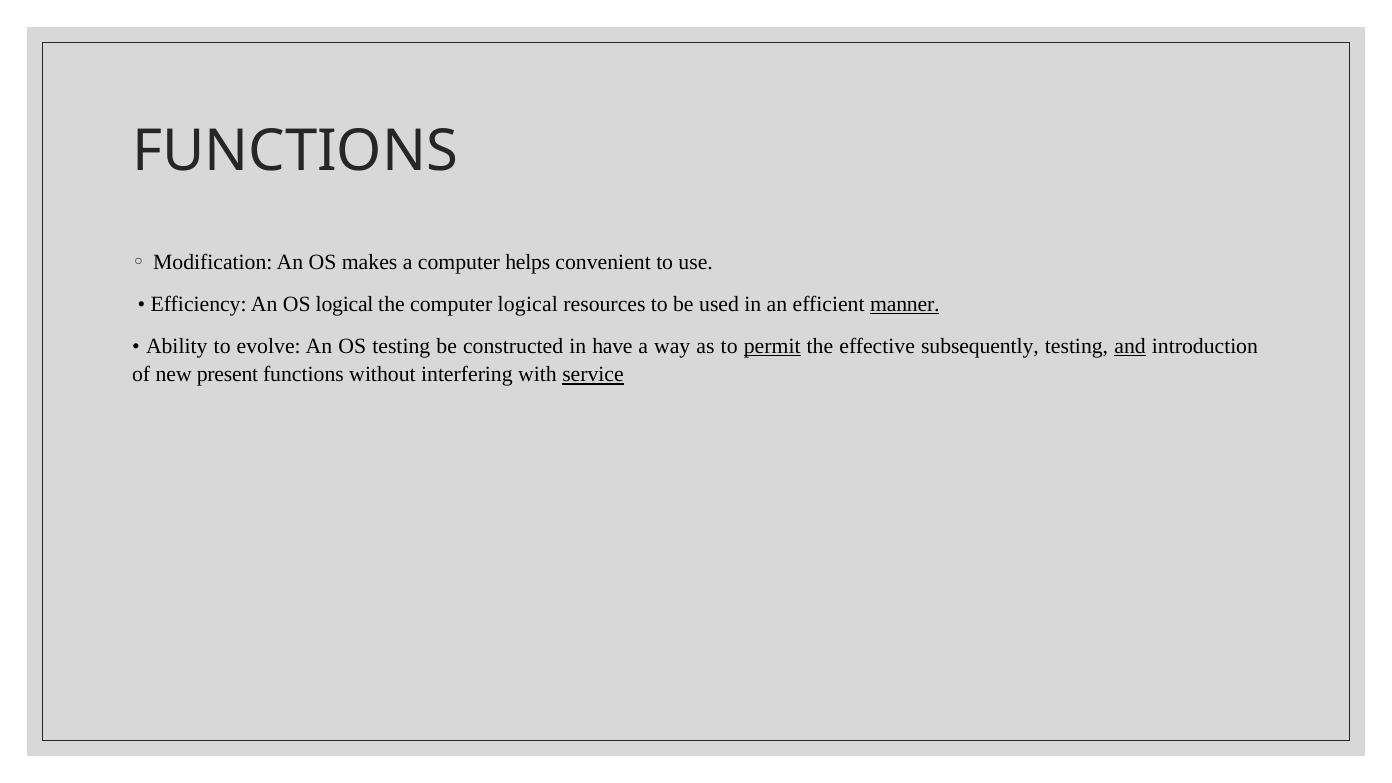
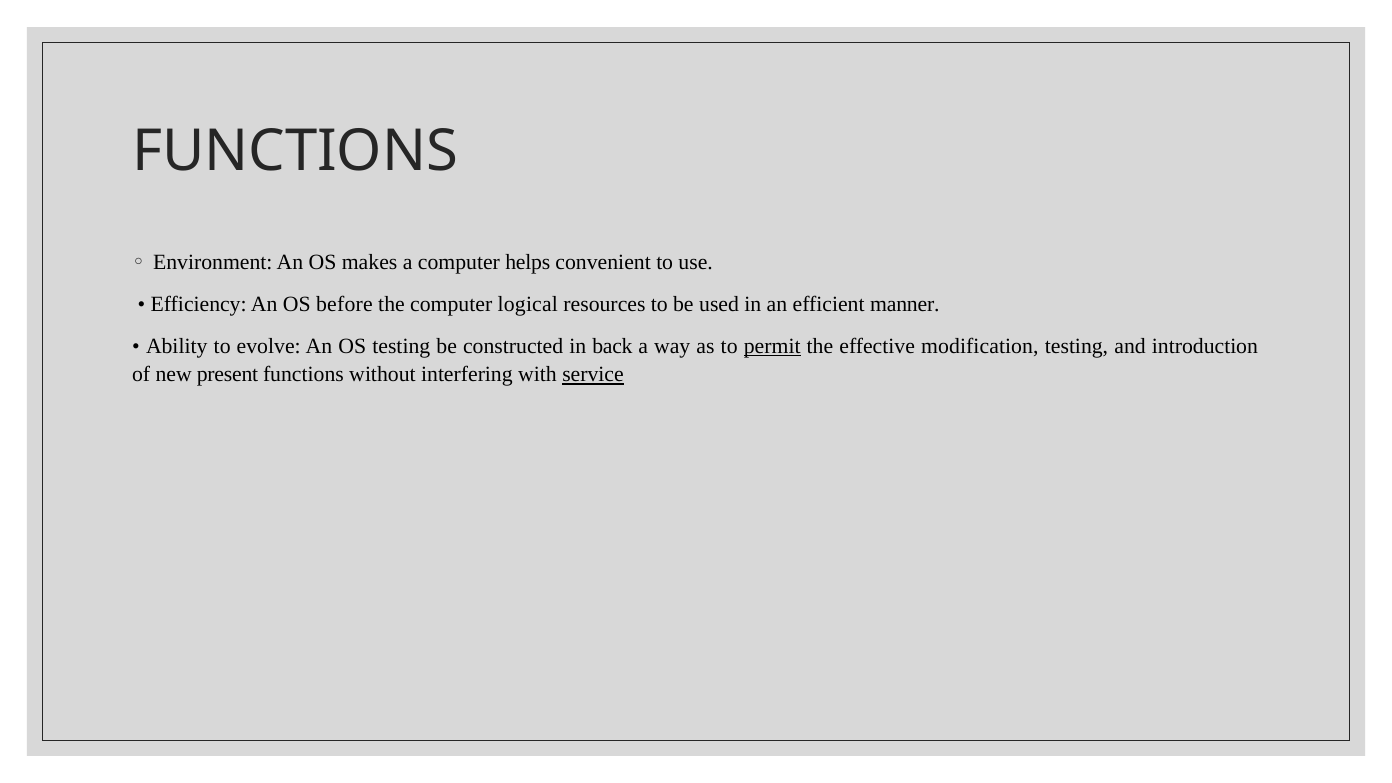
Modification: Modification -> Environment
OS logical: logical -> before
manner underline: present -> none
have: have -> back
subsequently: subsequently -> modification
and underline: present -> none
